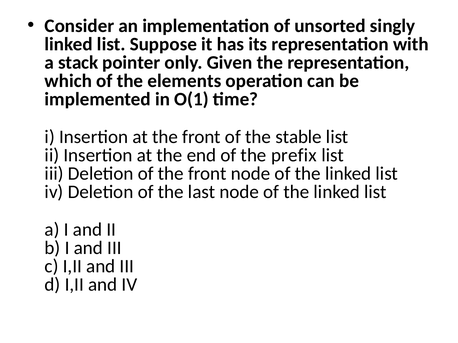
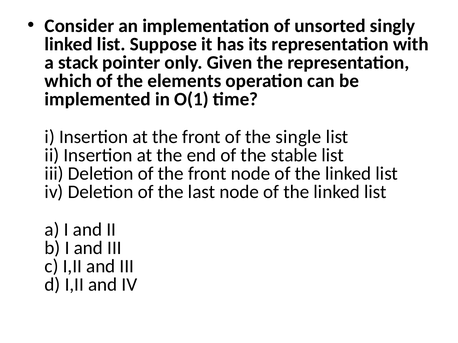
stable: stable -> single
prefix: prefix -> stable
